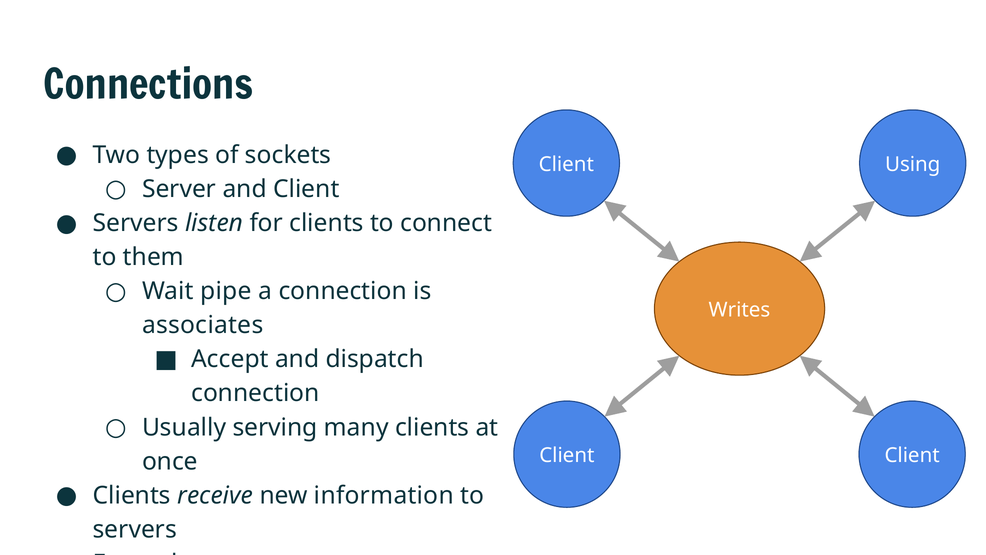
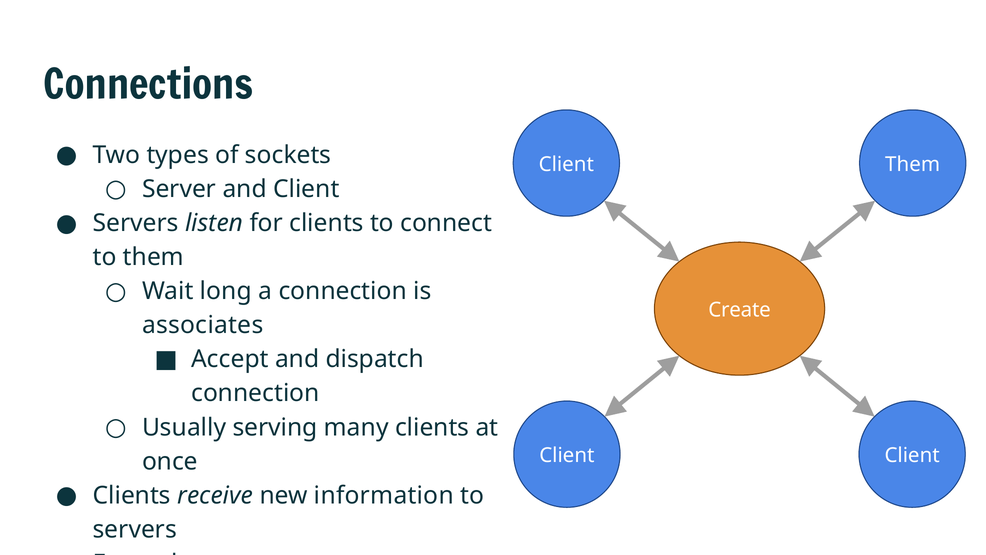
Client Using: Using -> Them
pipe: pipe -> long
Writes: Writes -> Create
